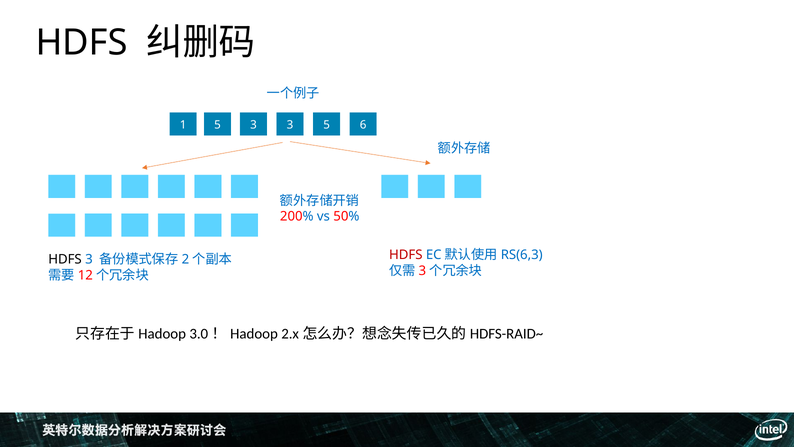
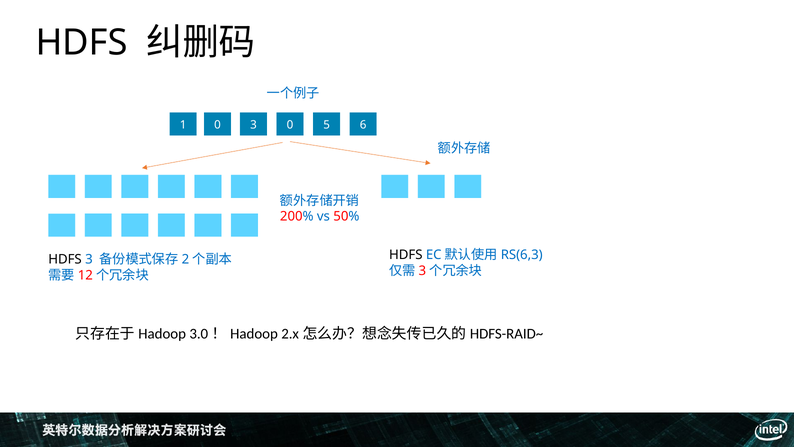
1 5: 5 -> 0
3 3: 3 -> 0
HDFS at (406, 255) colour: red -> black
